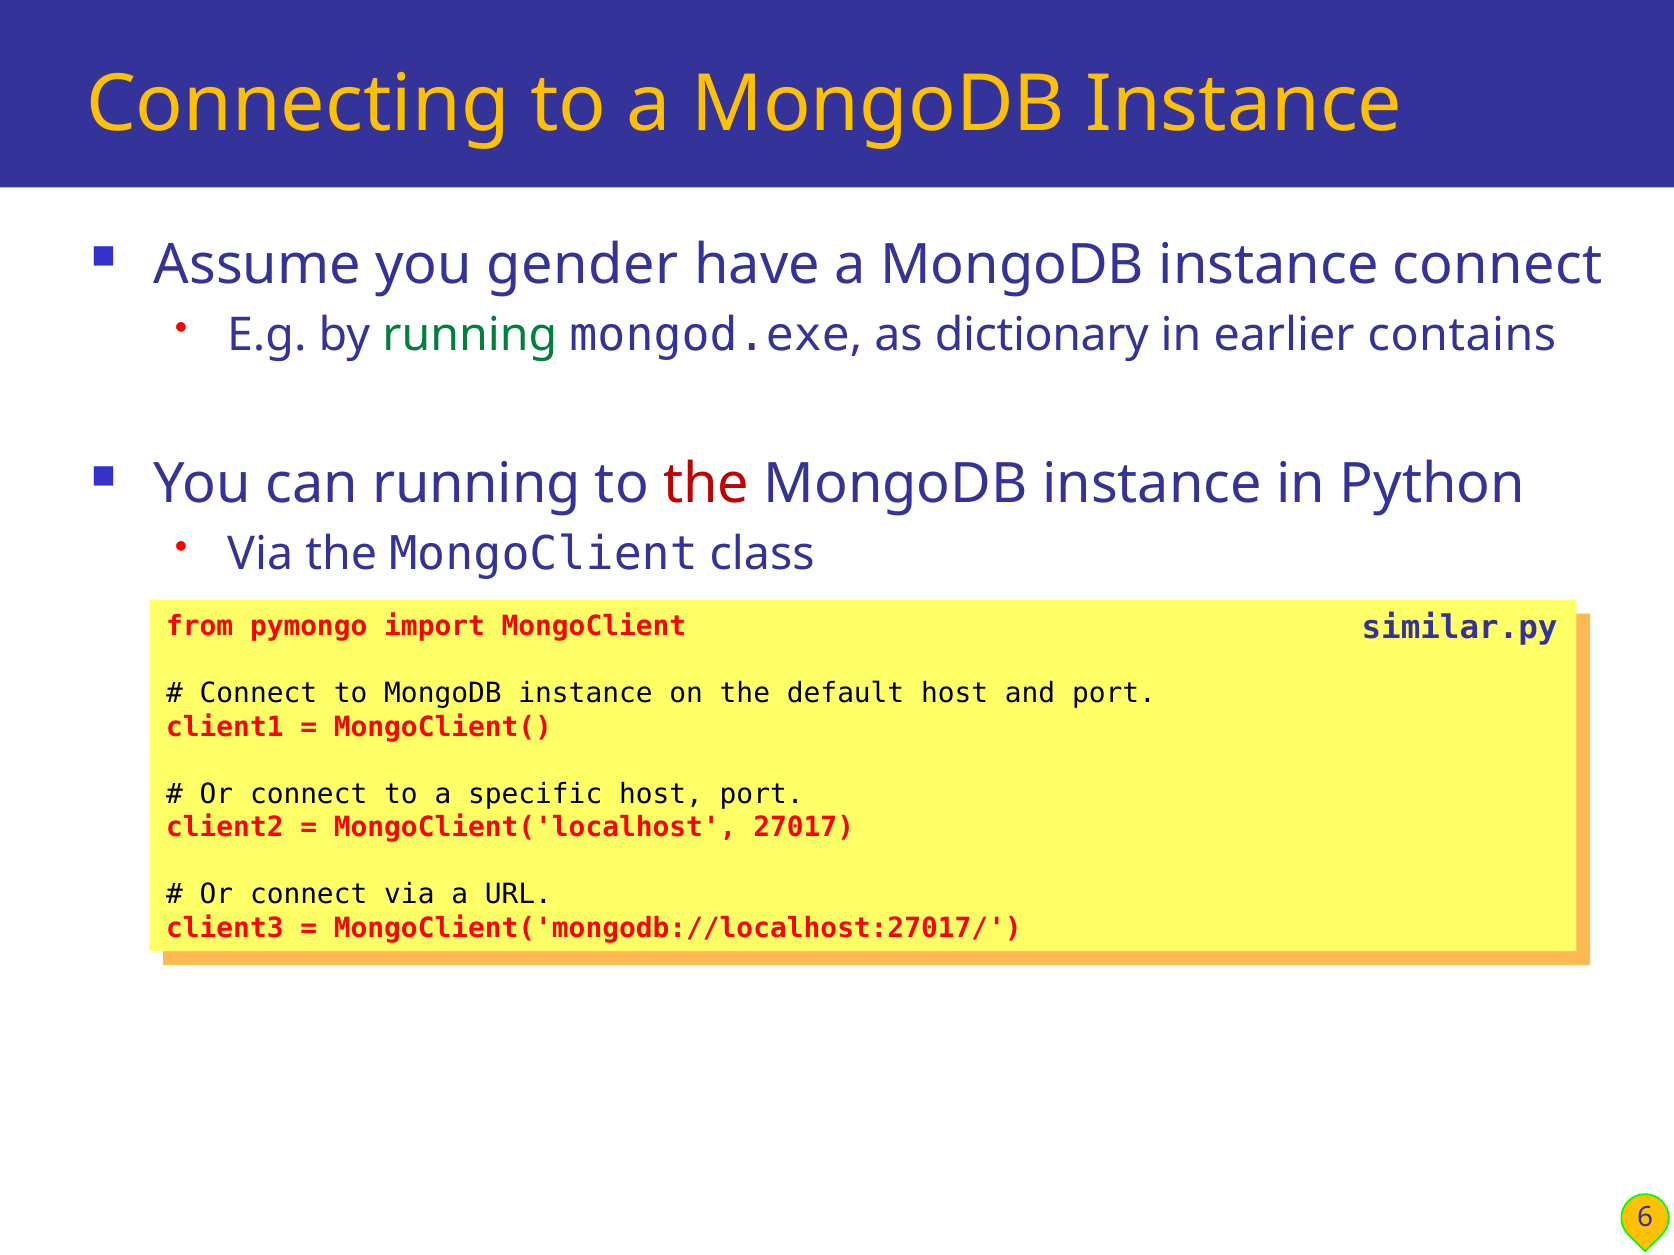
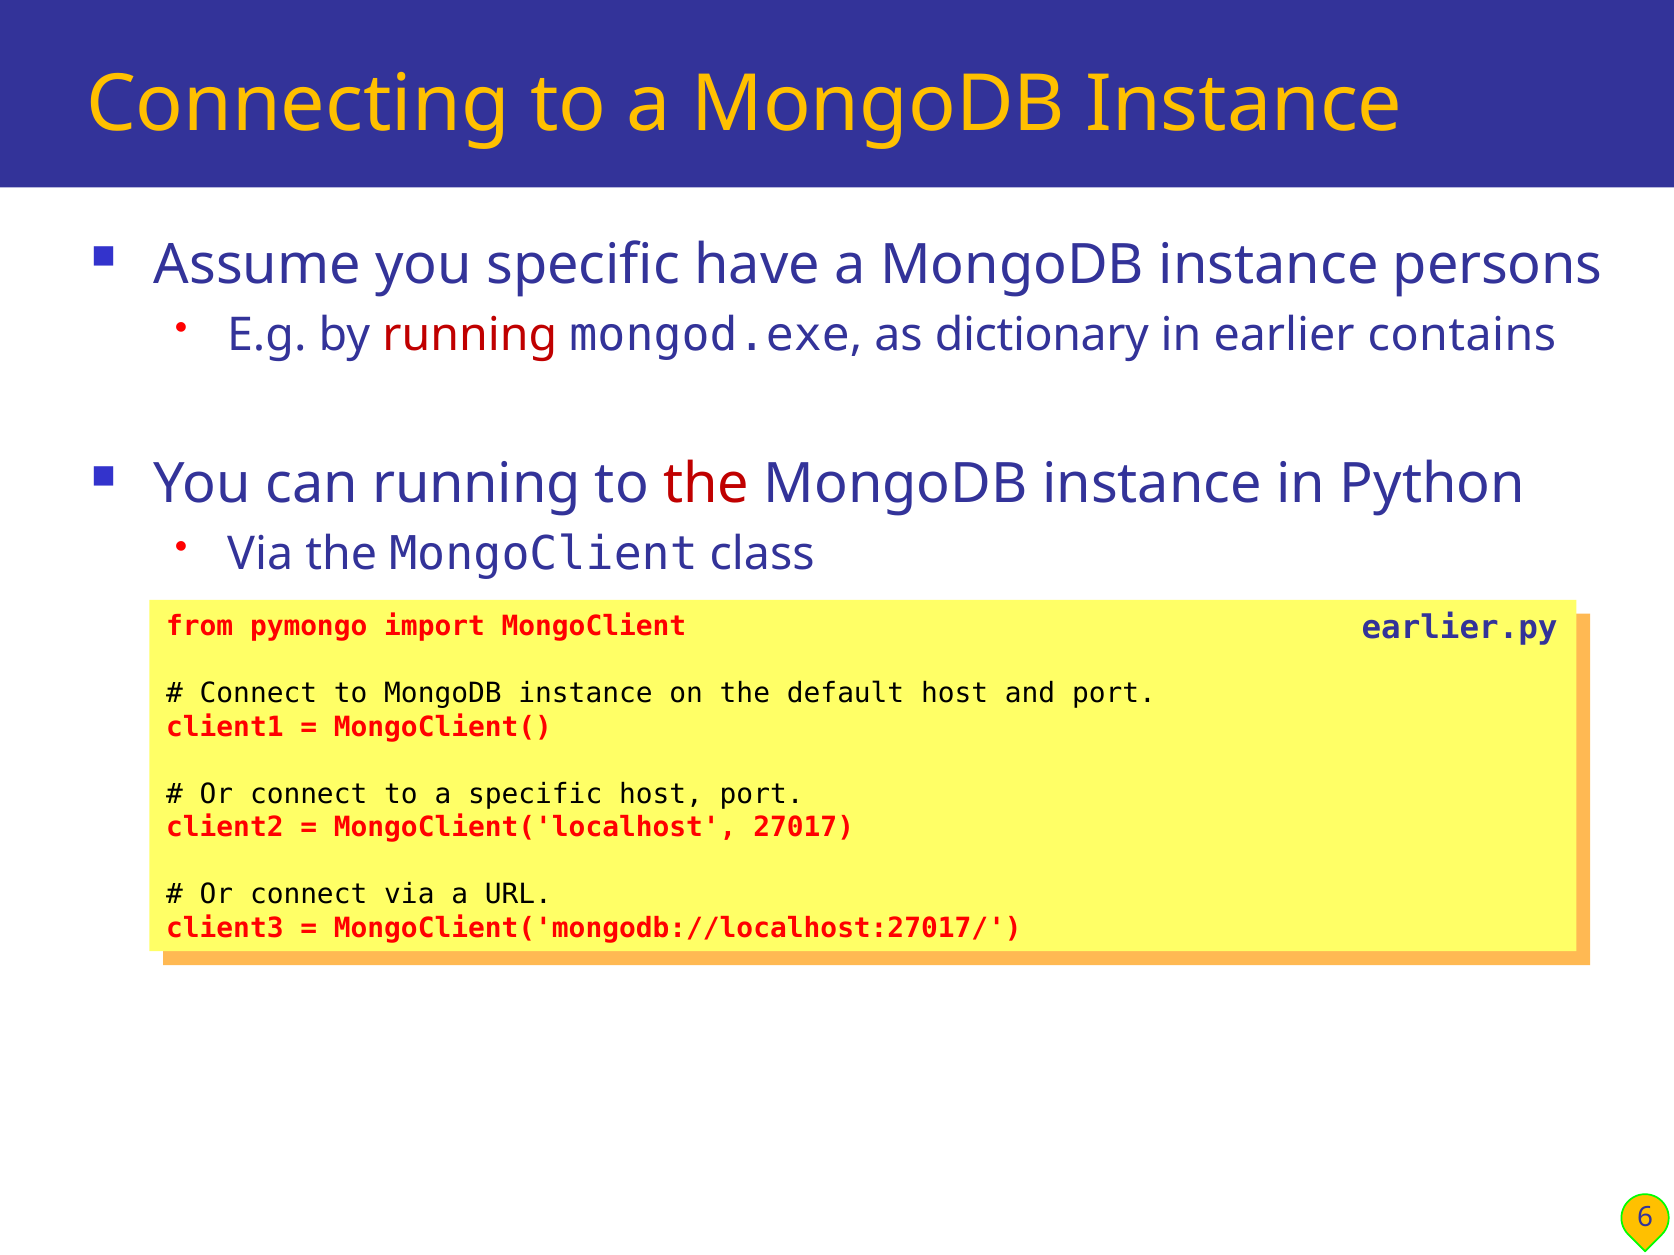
you gender: gender -> specific
instance connect: connect -> persons
running at (470, 335) colour: green -> red
similar.py: similar.py -> earlier.py
